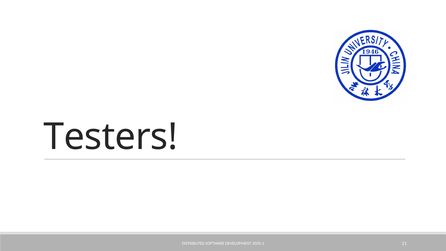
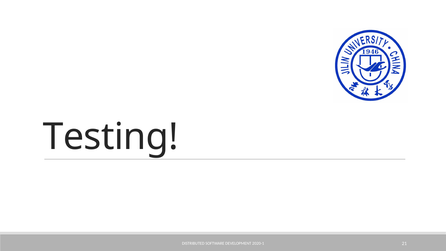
Testers: Testers -> Testing
